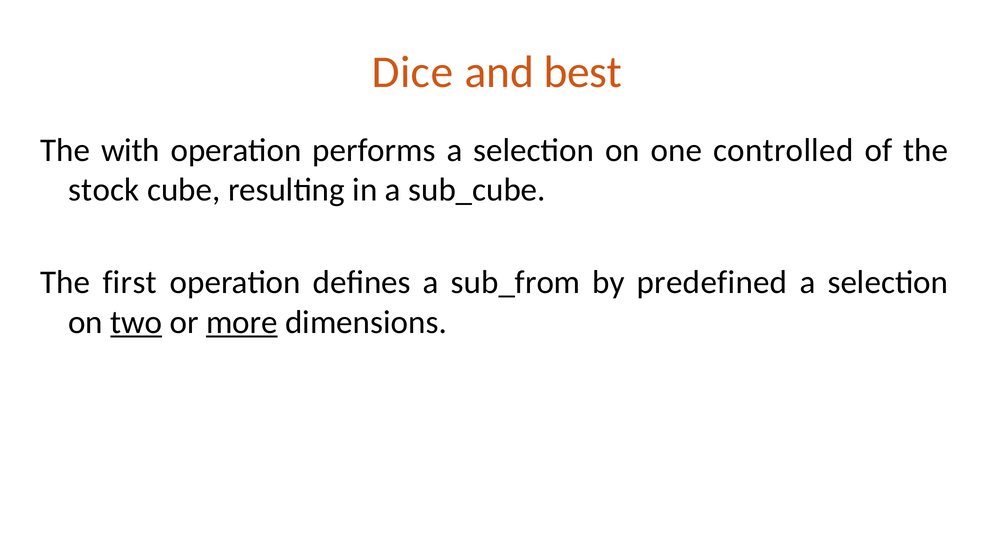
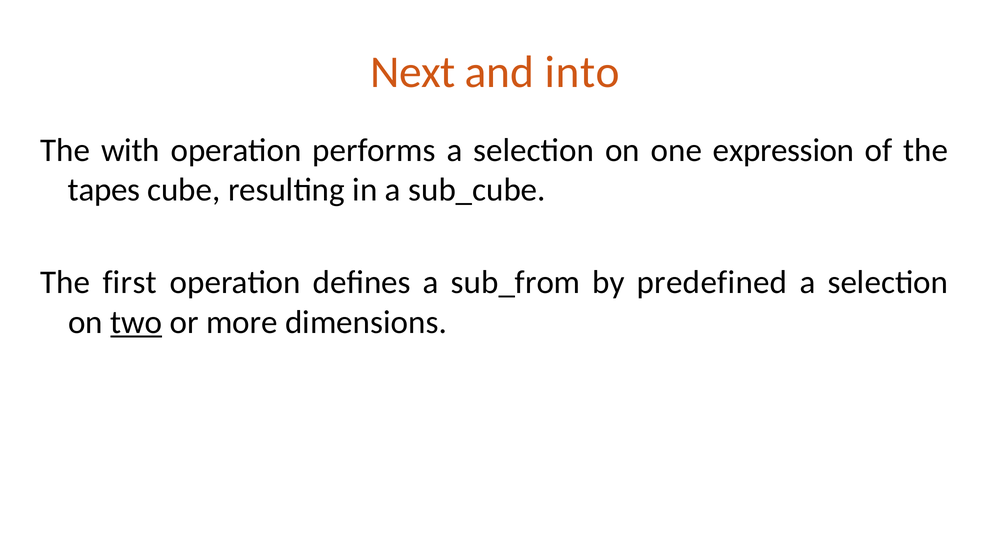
Dice: Dice -> Next
best: best -> into
controlled: controlled -> expression
stock: stock -> tapes
more underline: present -> none
